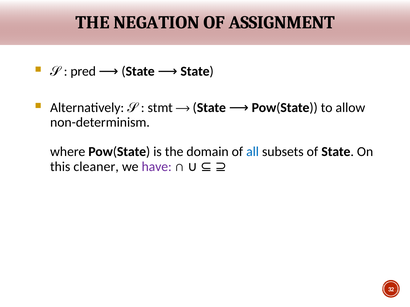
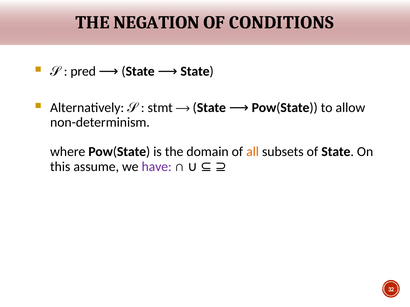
ASSIGNMENT: ASSIGNMENT -> CONDITIONS
all colour: blue -> orange
cleaner: cleaner -> assume
